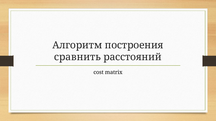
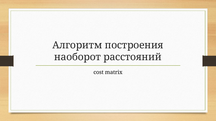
сравнить: сравнить -> наоборот
